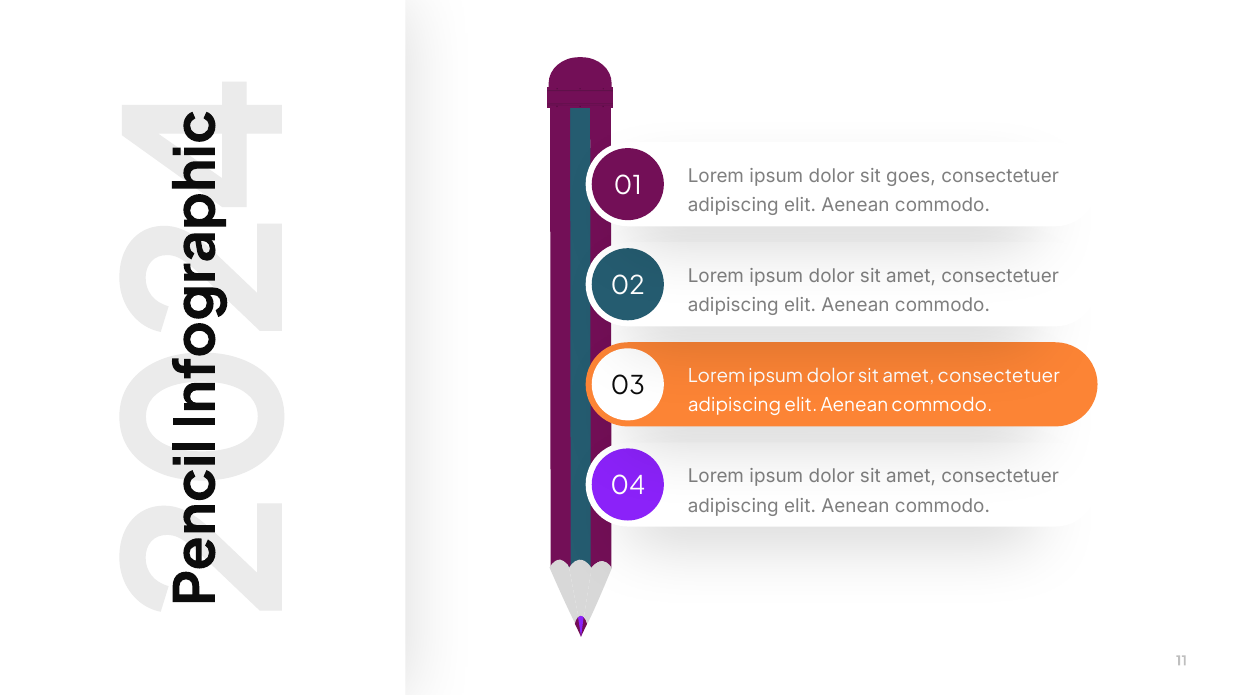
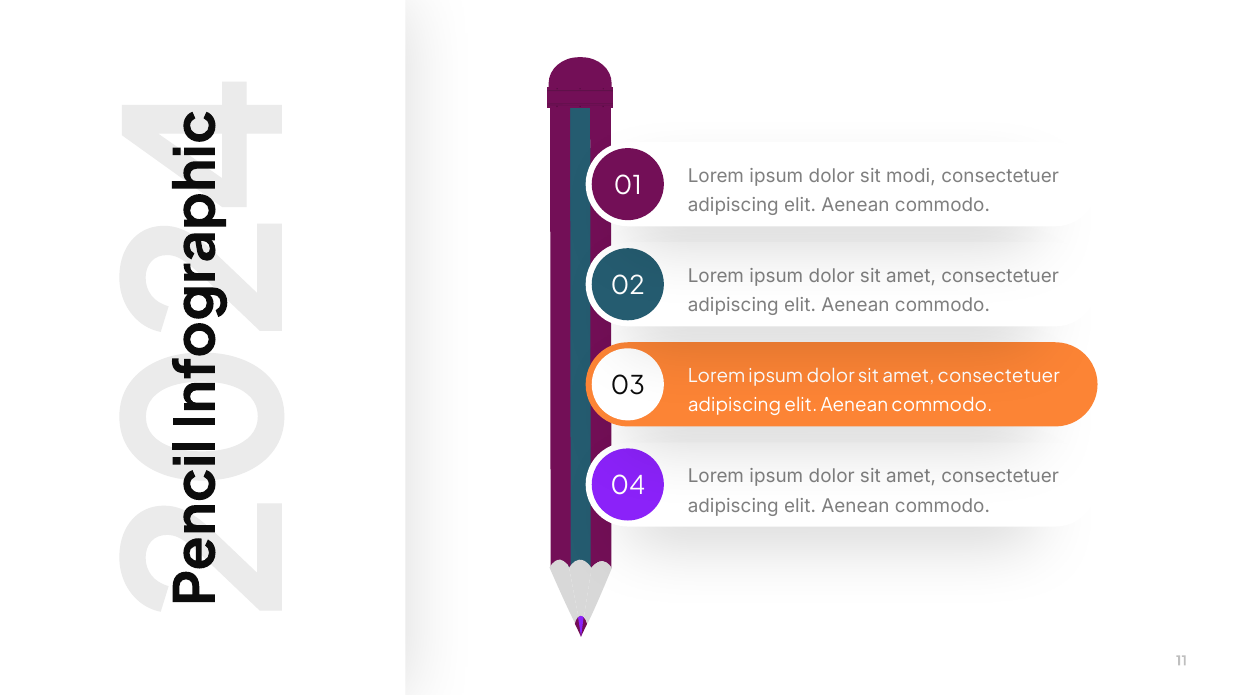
goes: goes -> modi
